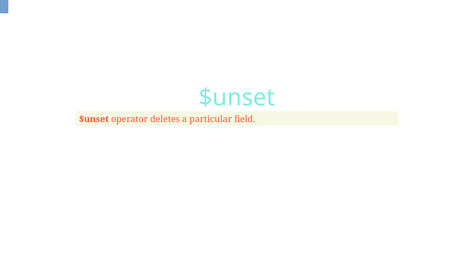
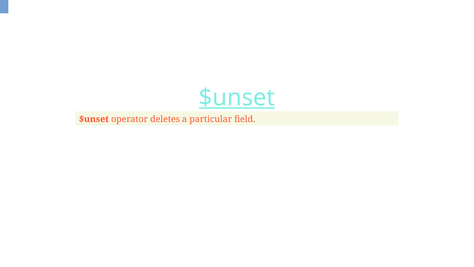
$unset at (237, 98) underline: none -> present
